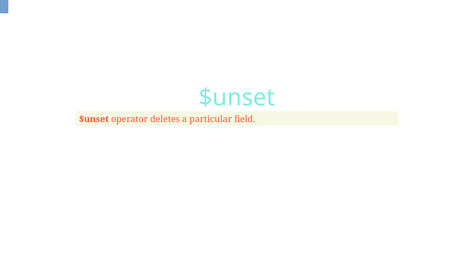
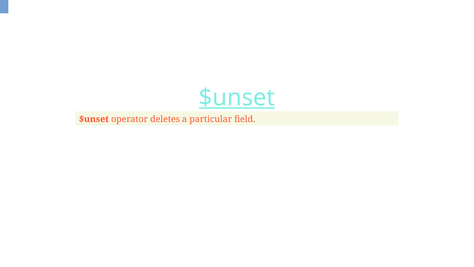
$unset at (237, 98) underline: none -> present
